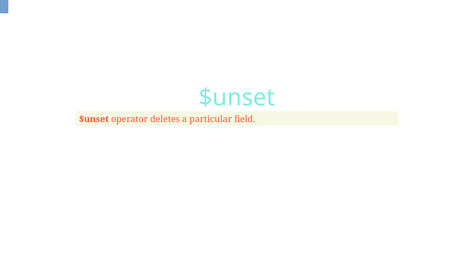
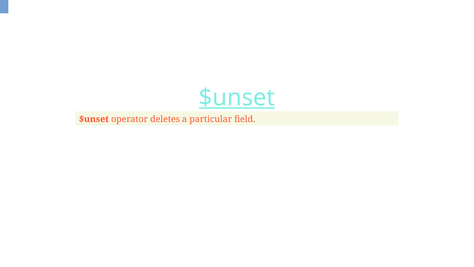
$unset at (237, 98) underline: none -> present
